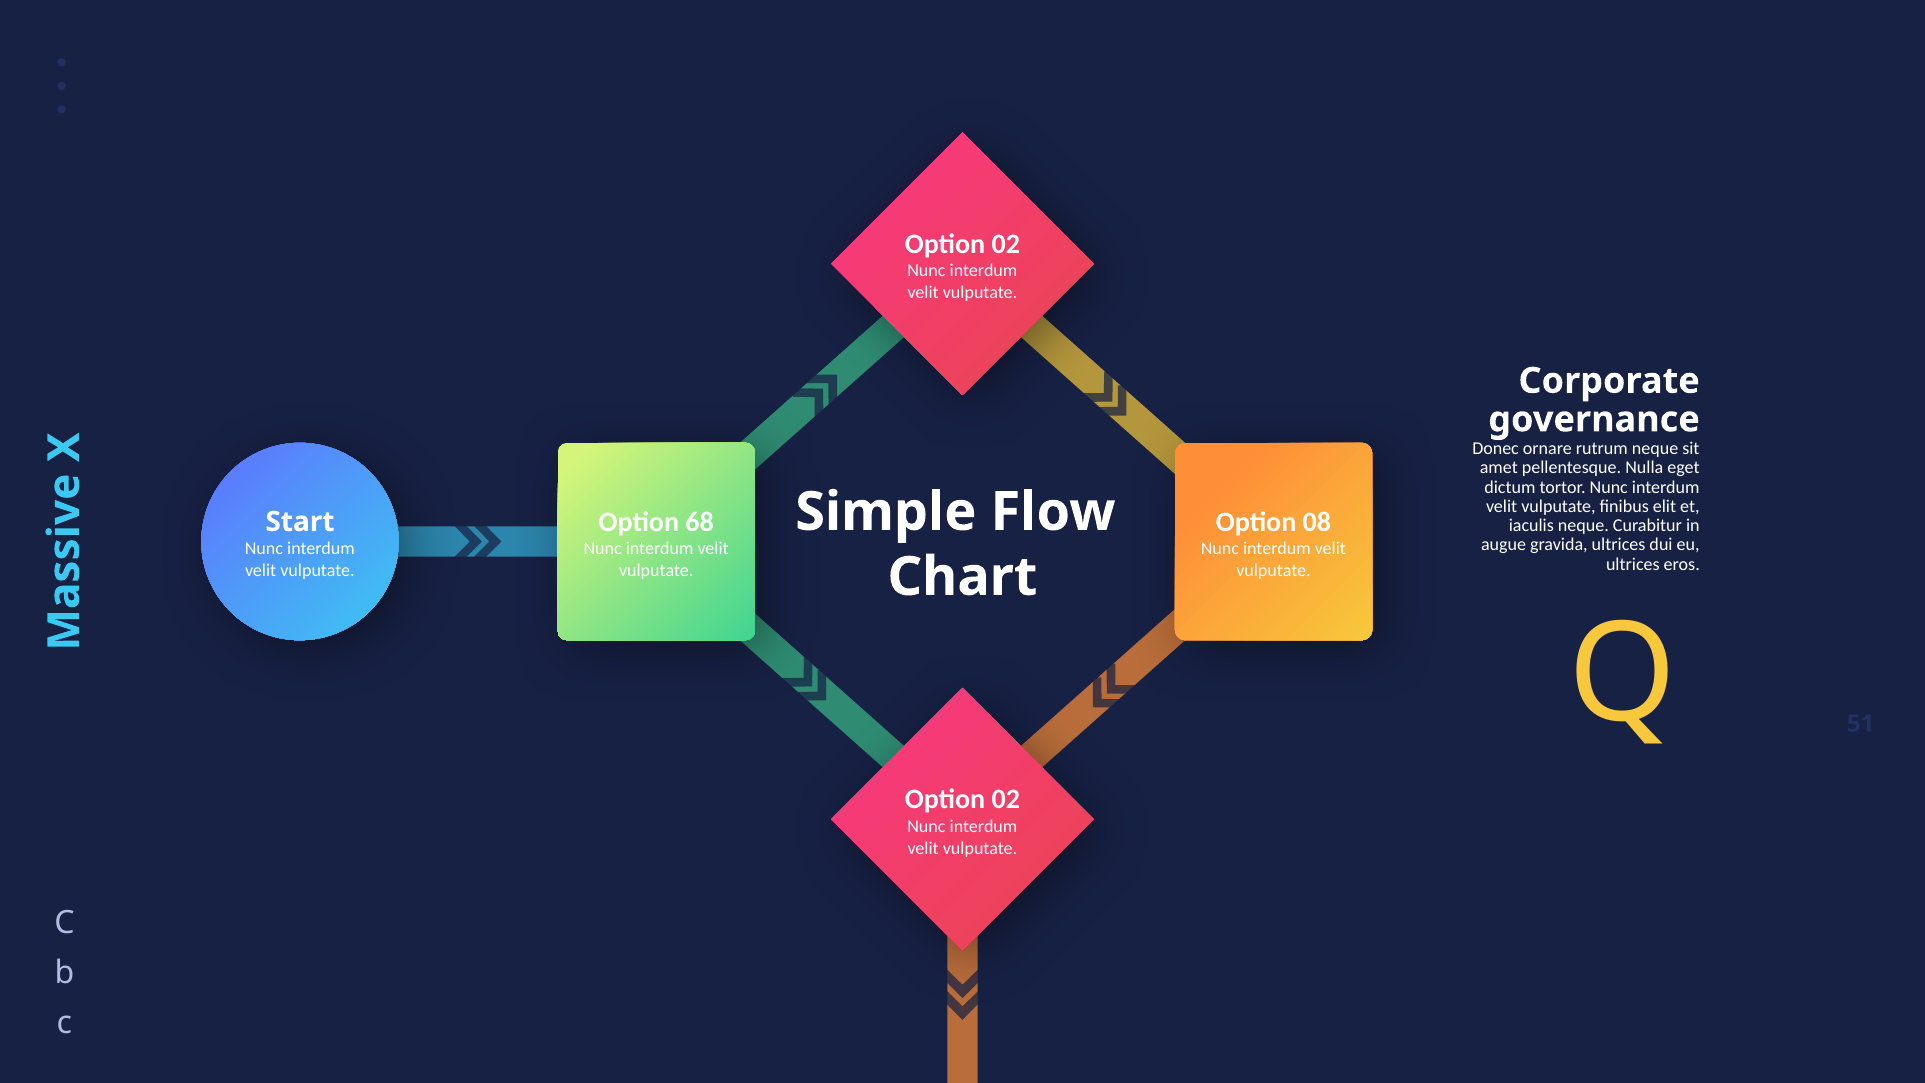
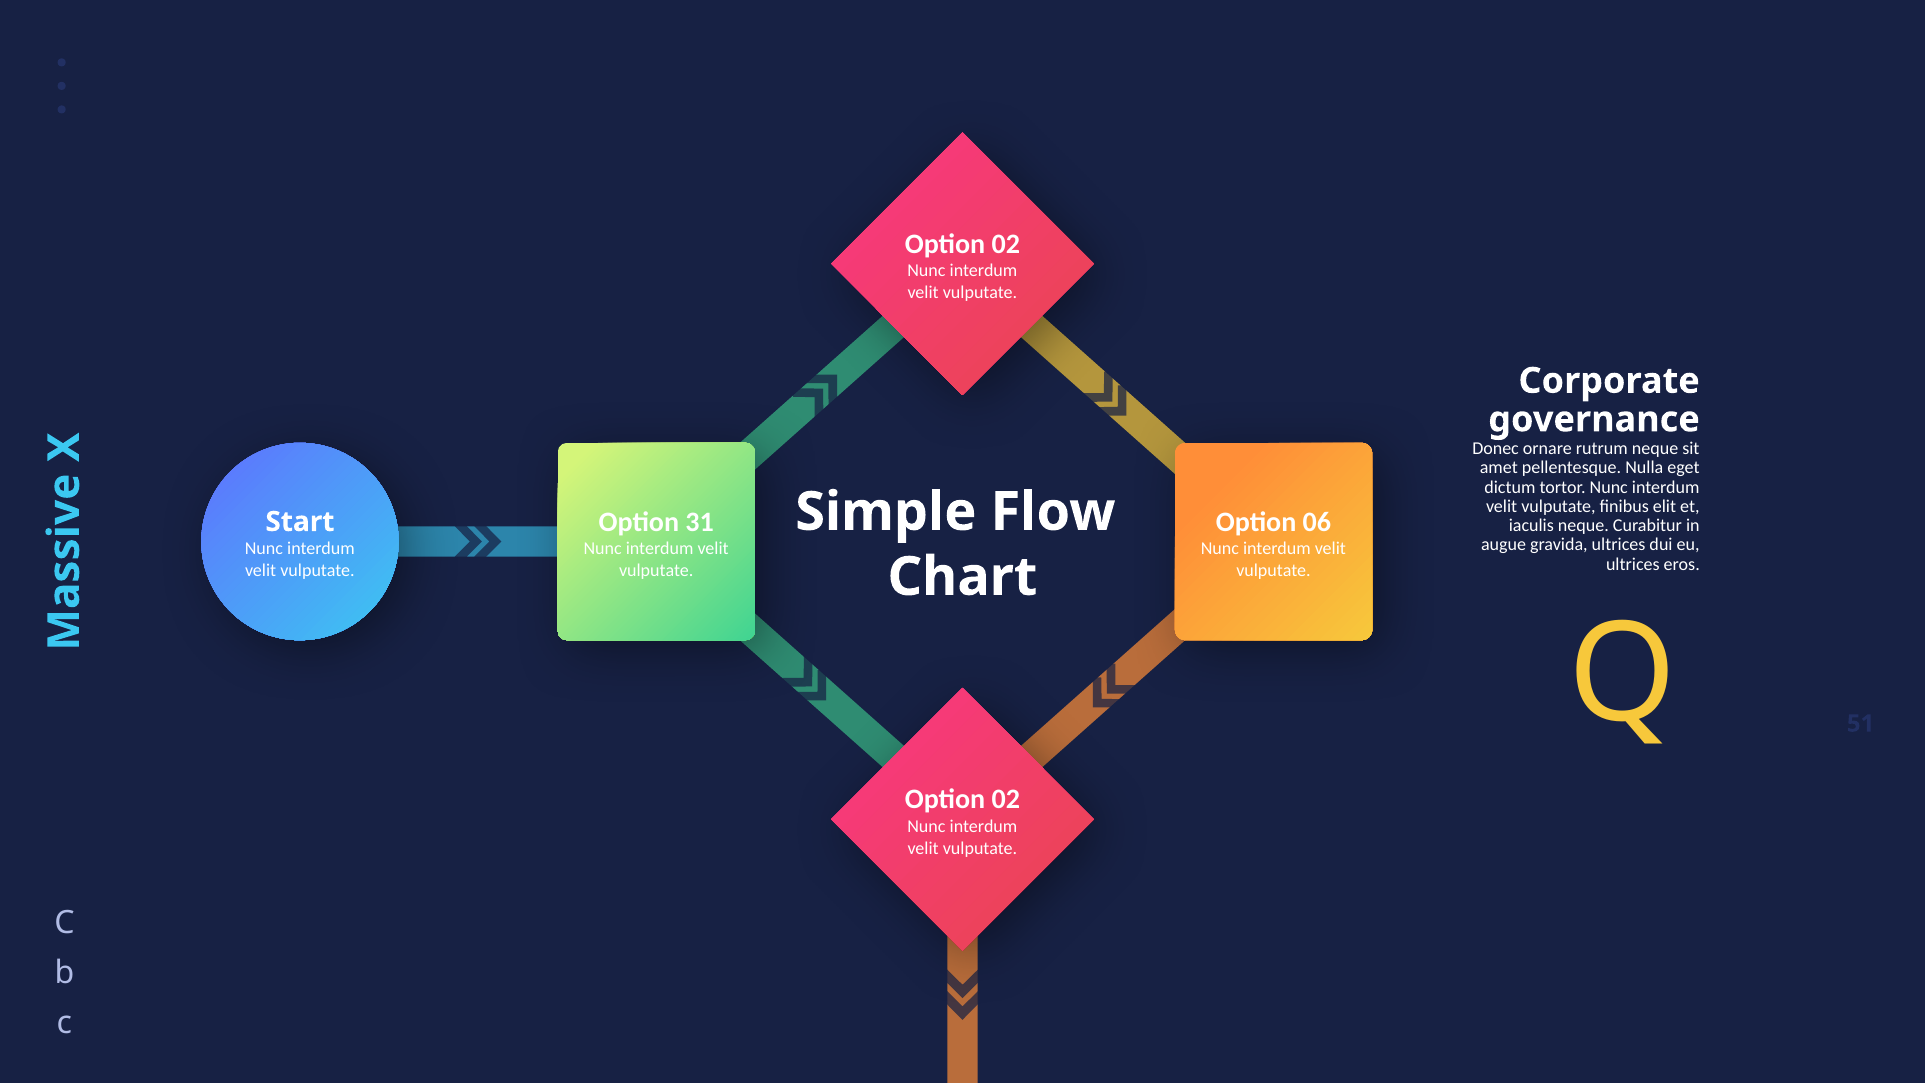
68: 68 -> 31
08: 08 -> 06
